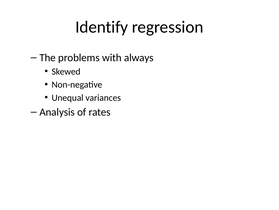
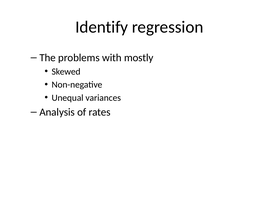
always: always -> mostly
